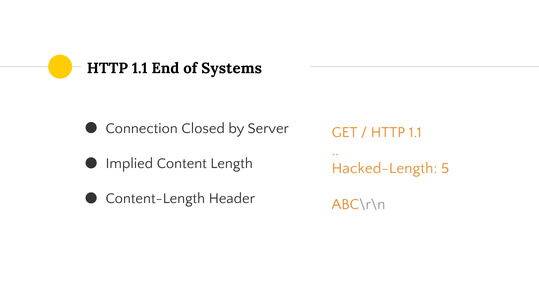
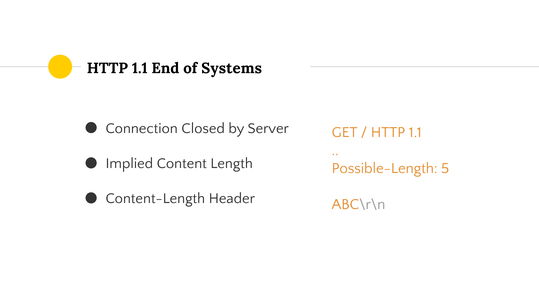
Hacked-Length: Hacked-Length -> Possible-Length
